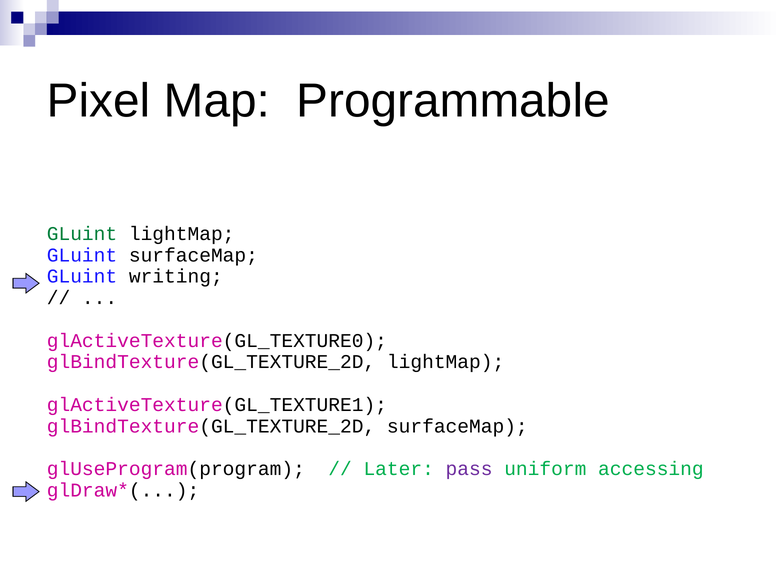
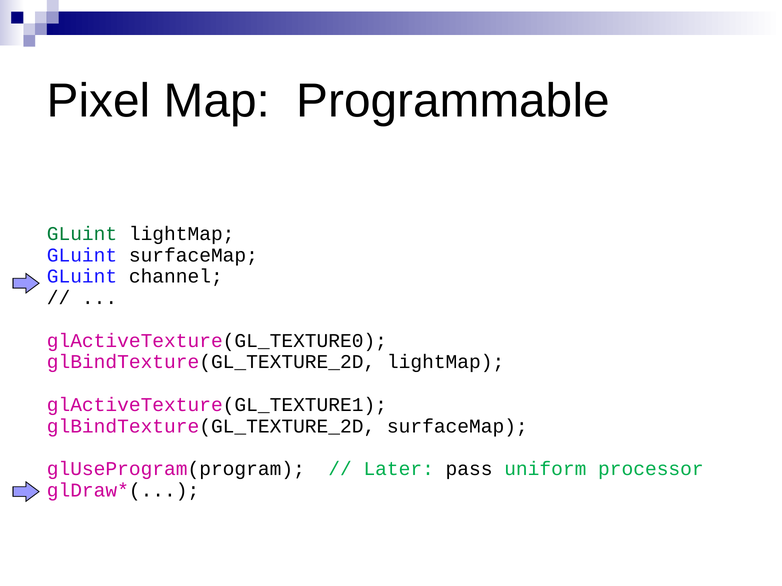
writing: writing -> channel
pass colour: purple -> black
accessing: accessing -> processor
